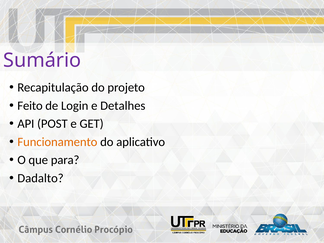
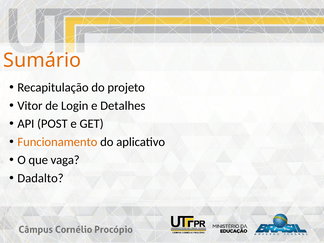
Sumário colour: purple -> orange
Feito: Feito -> Vitor
para: para -> vaga
